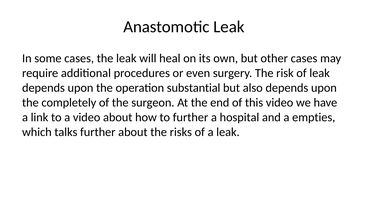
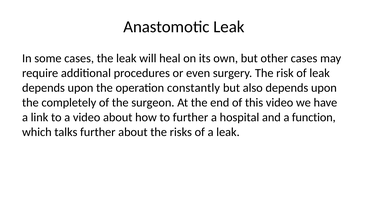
substantial: substantial -> constantly
empties: empties -> function
